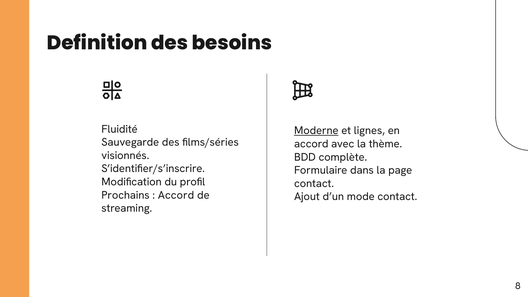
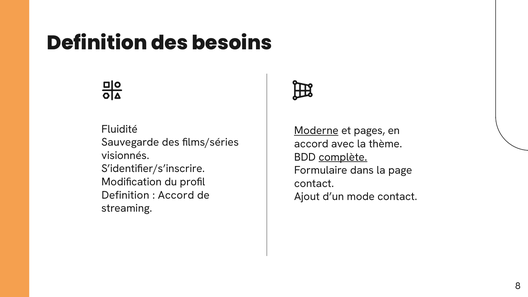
lignes: lignes -> pages
complète underline: none -> present
Prochains at (125, 195): Prochains -> Definition
